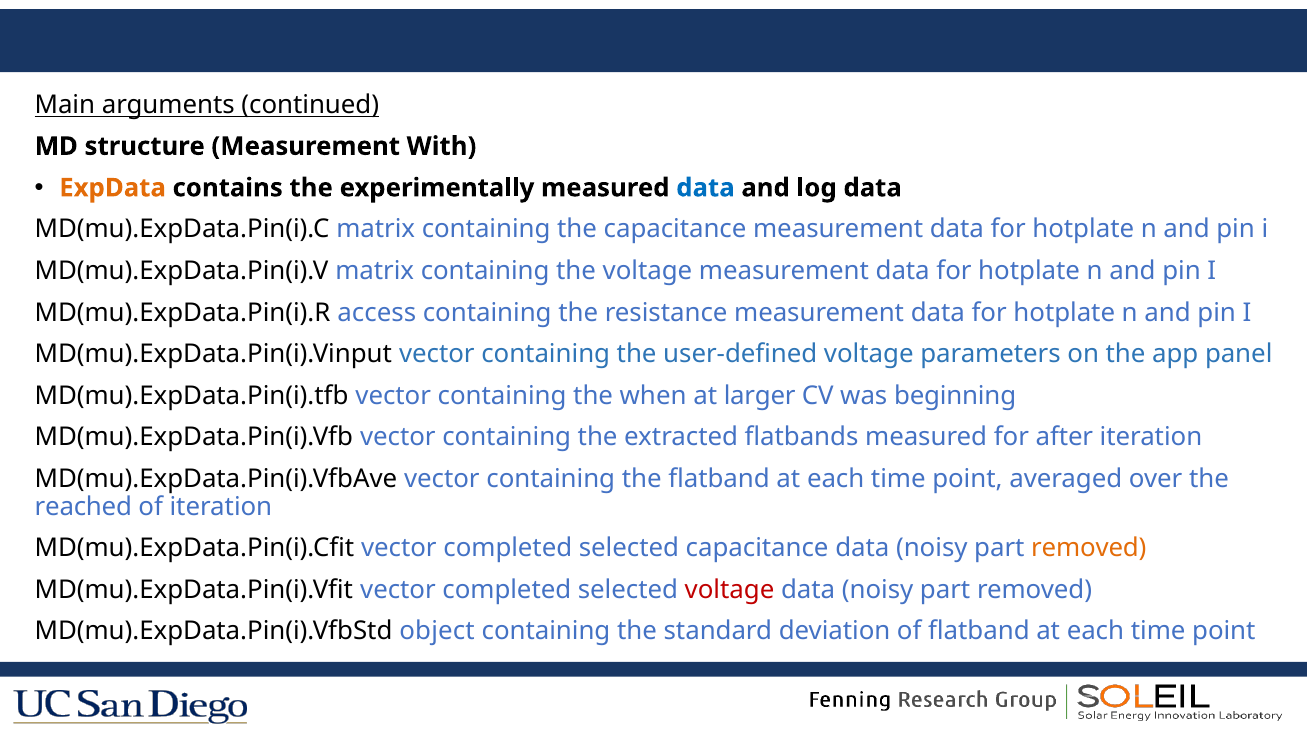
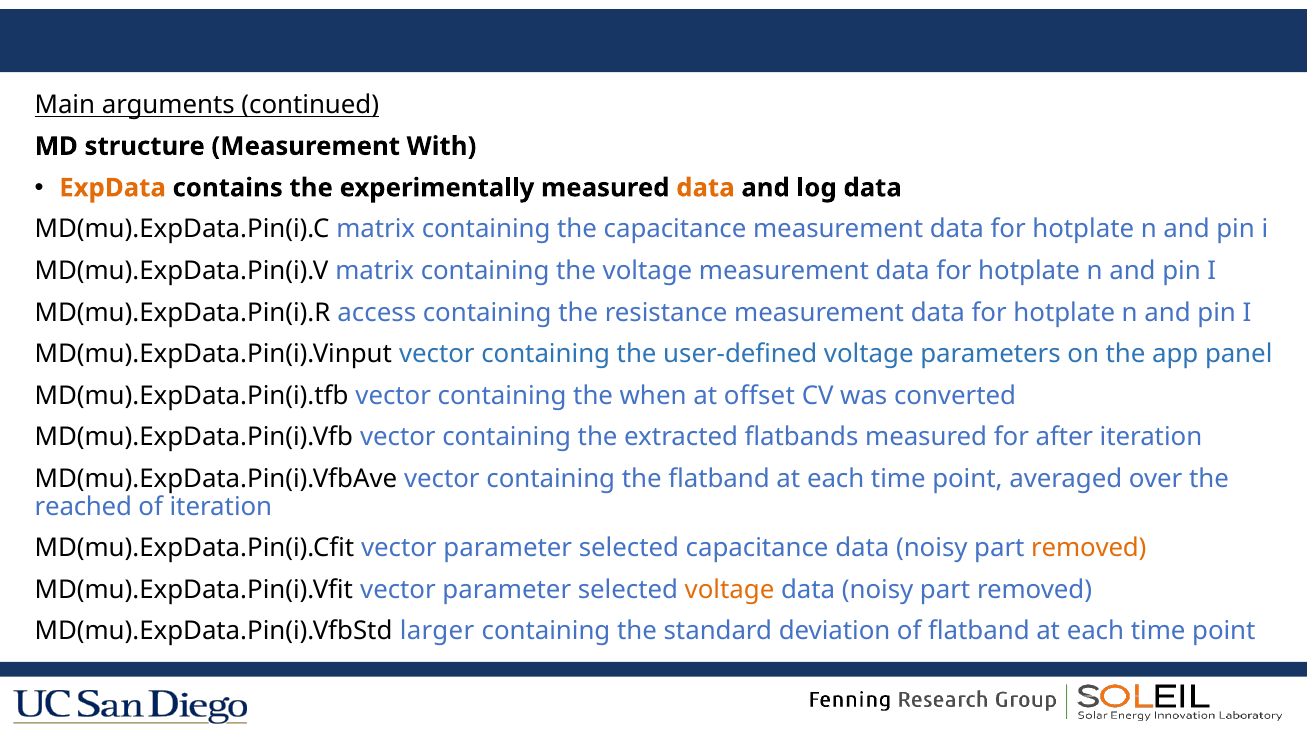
data at (705, 188) colour: blue -> orange
larger: larger -> offset
beginning: beginning -> converted
MD(mu).ExpData.Pin(i).Cfit vector completed: completed -> parameter
MD(mu).ExpData.Pin(i).Vfit vector completed: completed -> parameter
voltage at (730, 590) colour: red -> orange
object: object -> larger
